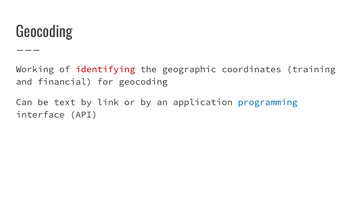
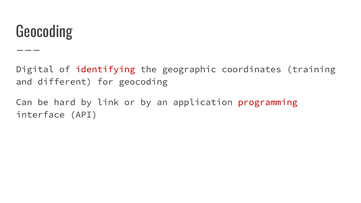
Working: Working -> Digital
financial: financial -> different
text: text -> hard
programming colour: blue -> red
